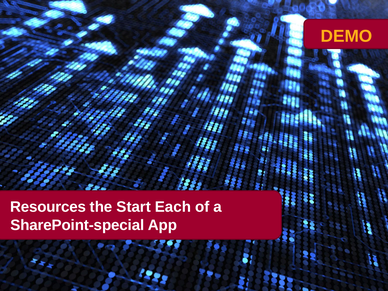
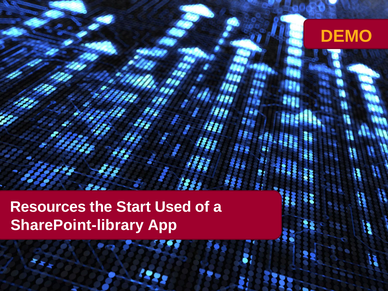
Each: Each -> Used
SharePoint-special: SharePoint-special -> SharePoint-library
